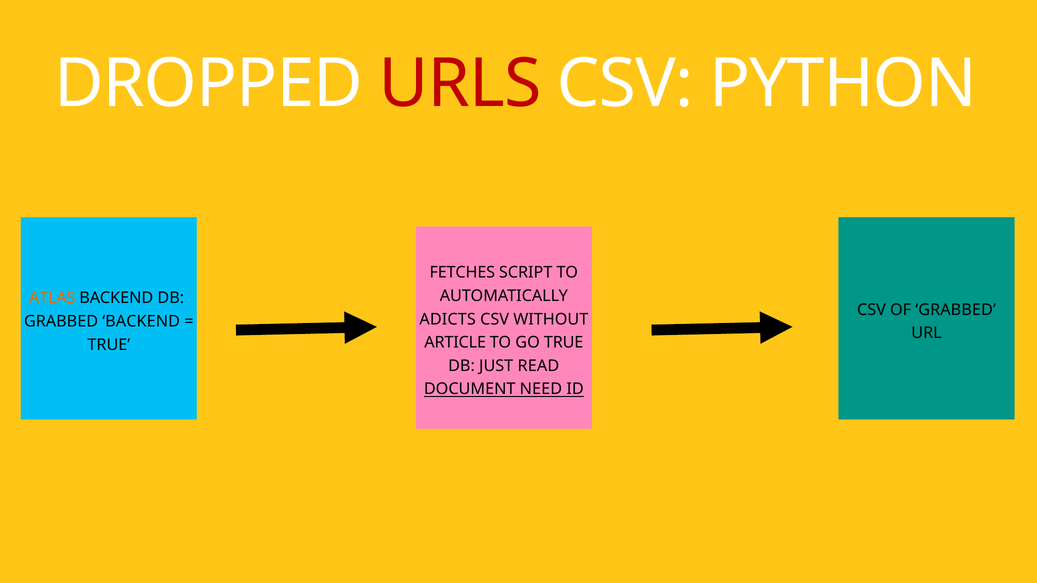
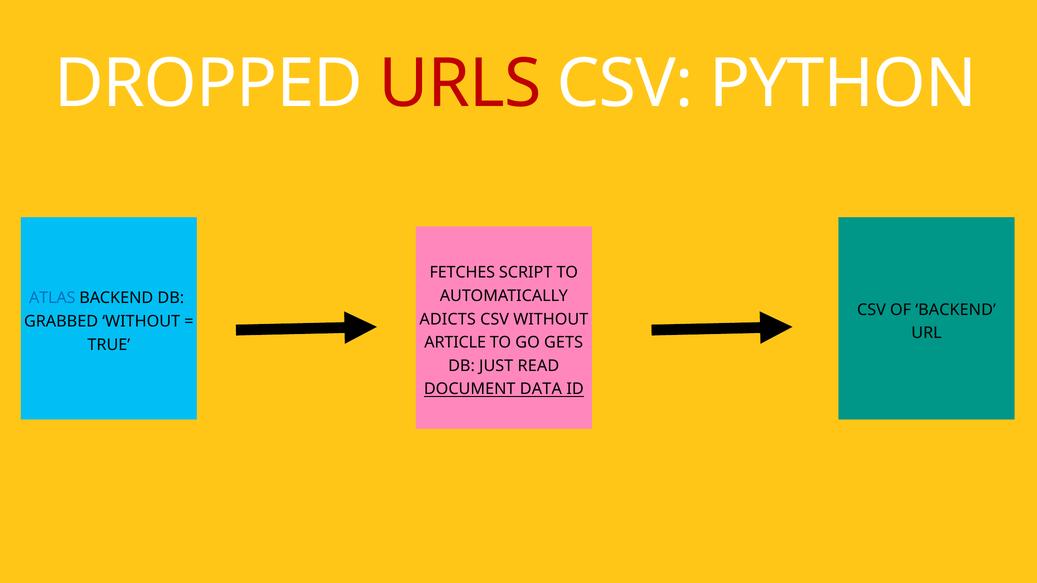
ATLAS colour: orange -> blue
OF GRABBED: GRABBED -> BACKEND
GRABBED BACKEND: BACKEND -> WITHOUT
GO TRUE: TRUE -> GETS
NEED: NEED -> DATA
